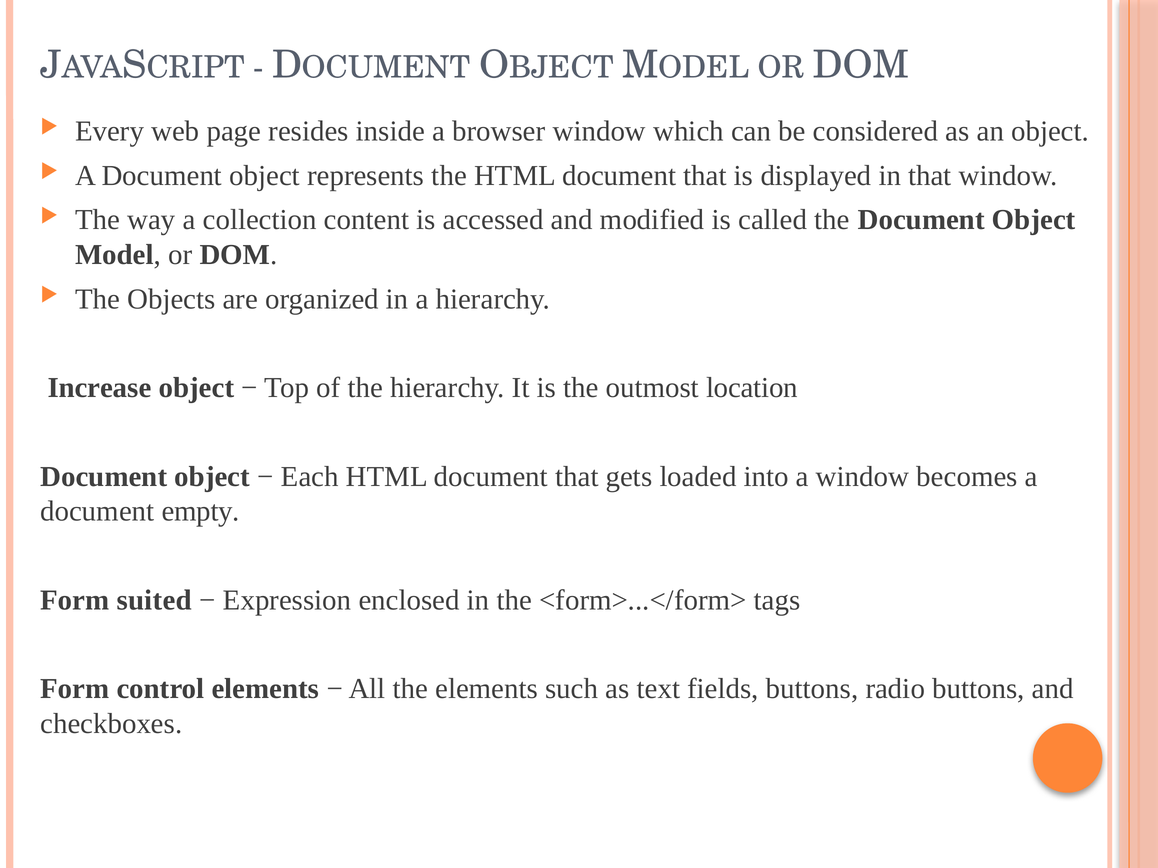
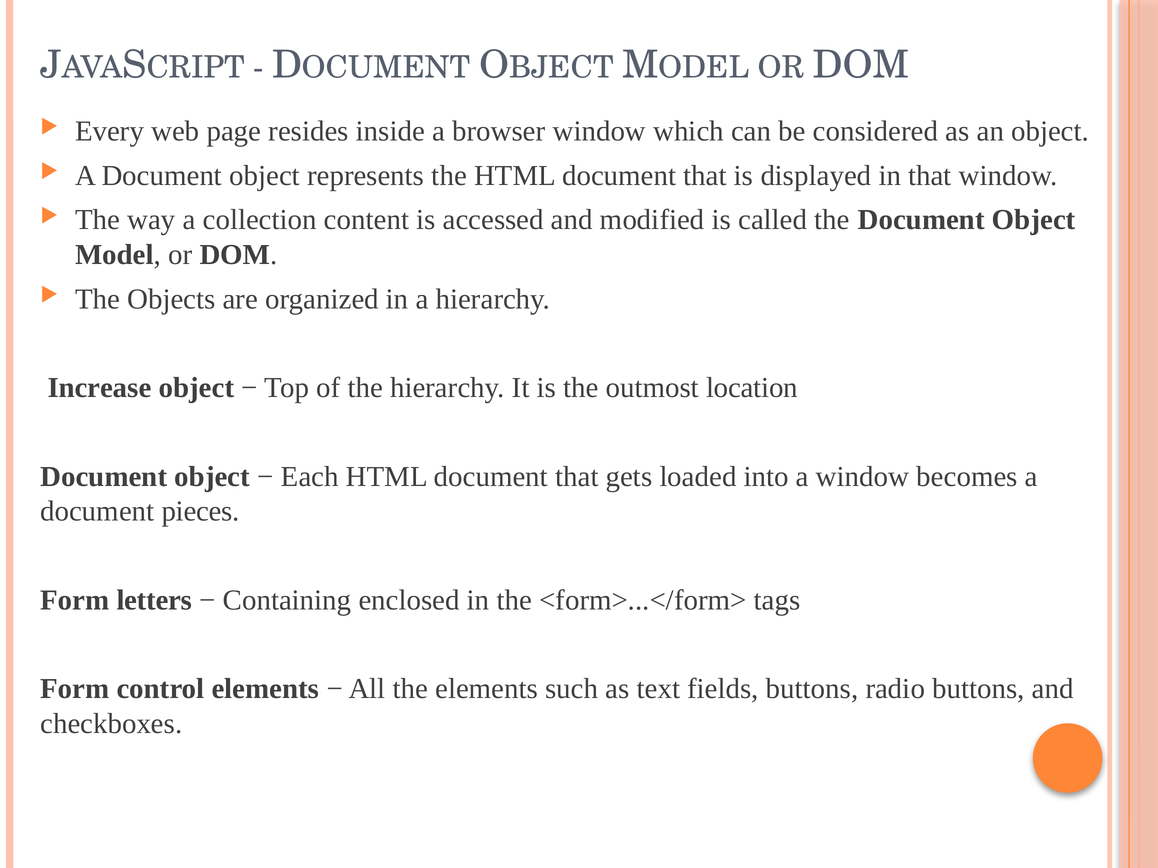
empty: empty -> pieces
suited: suited -> letters
Expression: Expression -> Containing
